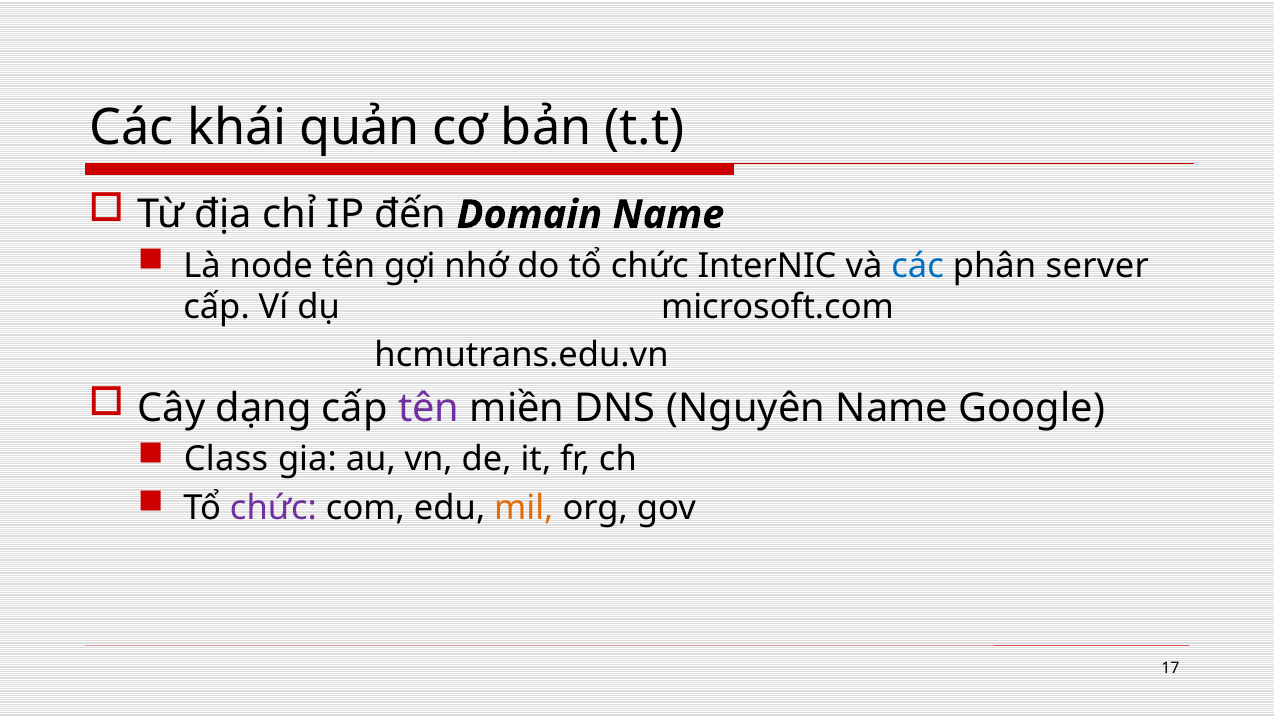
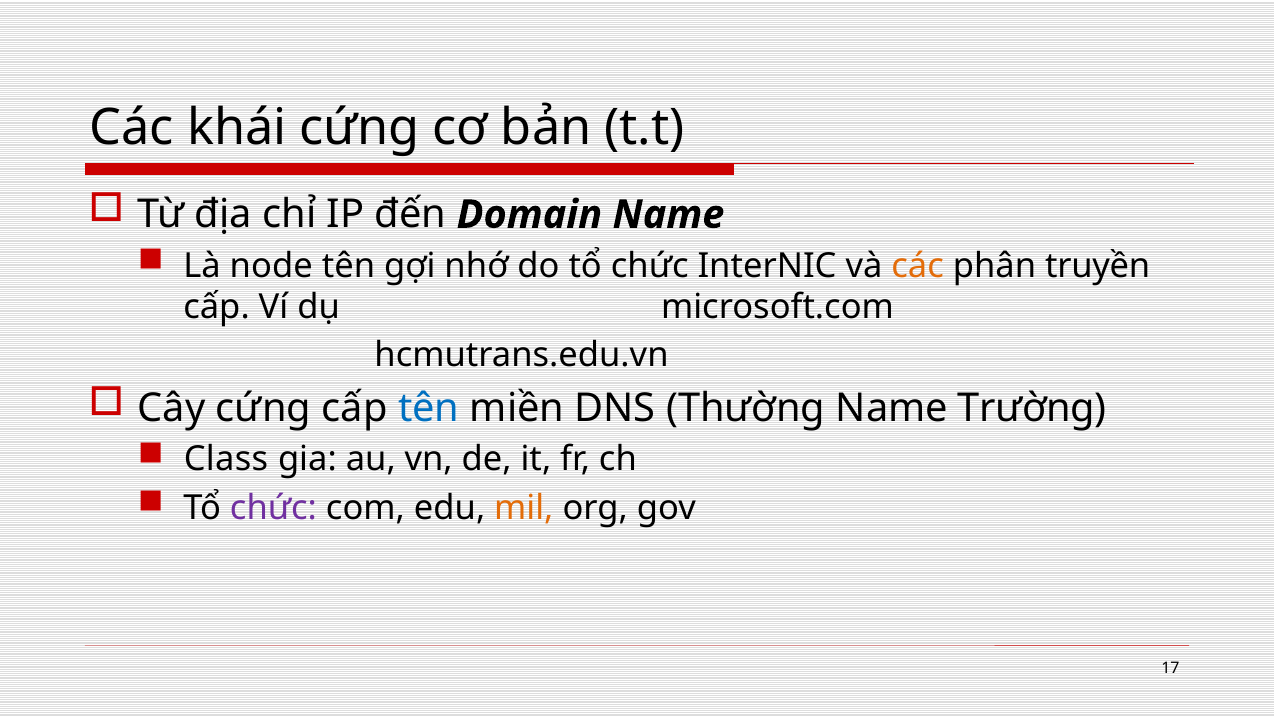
khái quản: quản -> cứng
các at (918, 266) colour: blue -> orange
server: server -> truyền
Cây dạng: dạng -> cứng
tên at (429, 408) colour: purple -> blue
Nguyên: Nguyên -> Thường
Google: Google -> Trường
